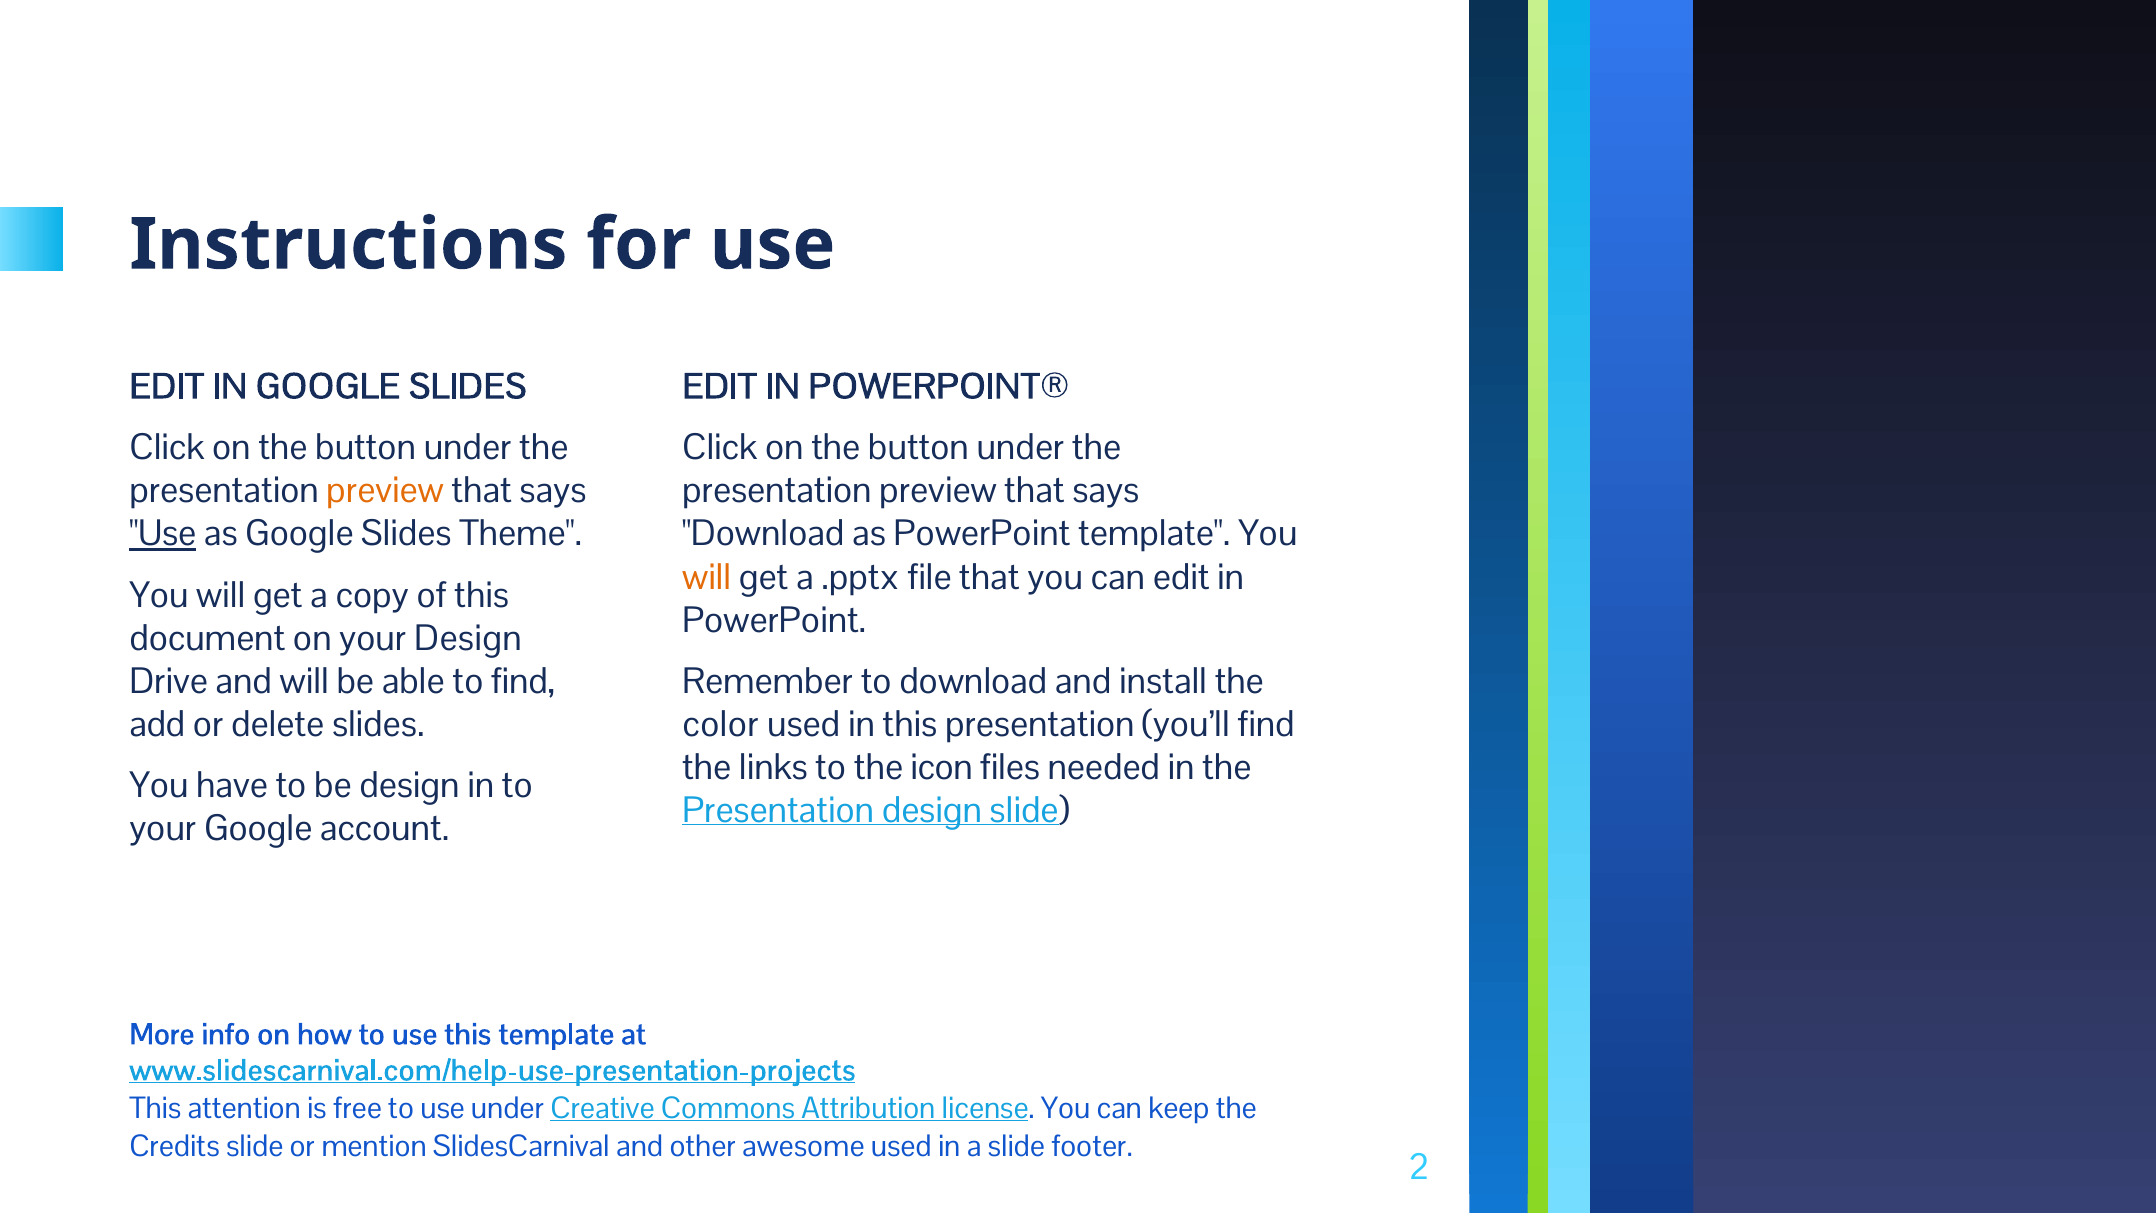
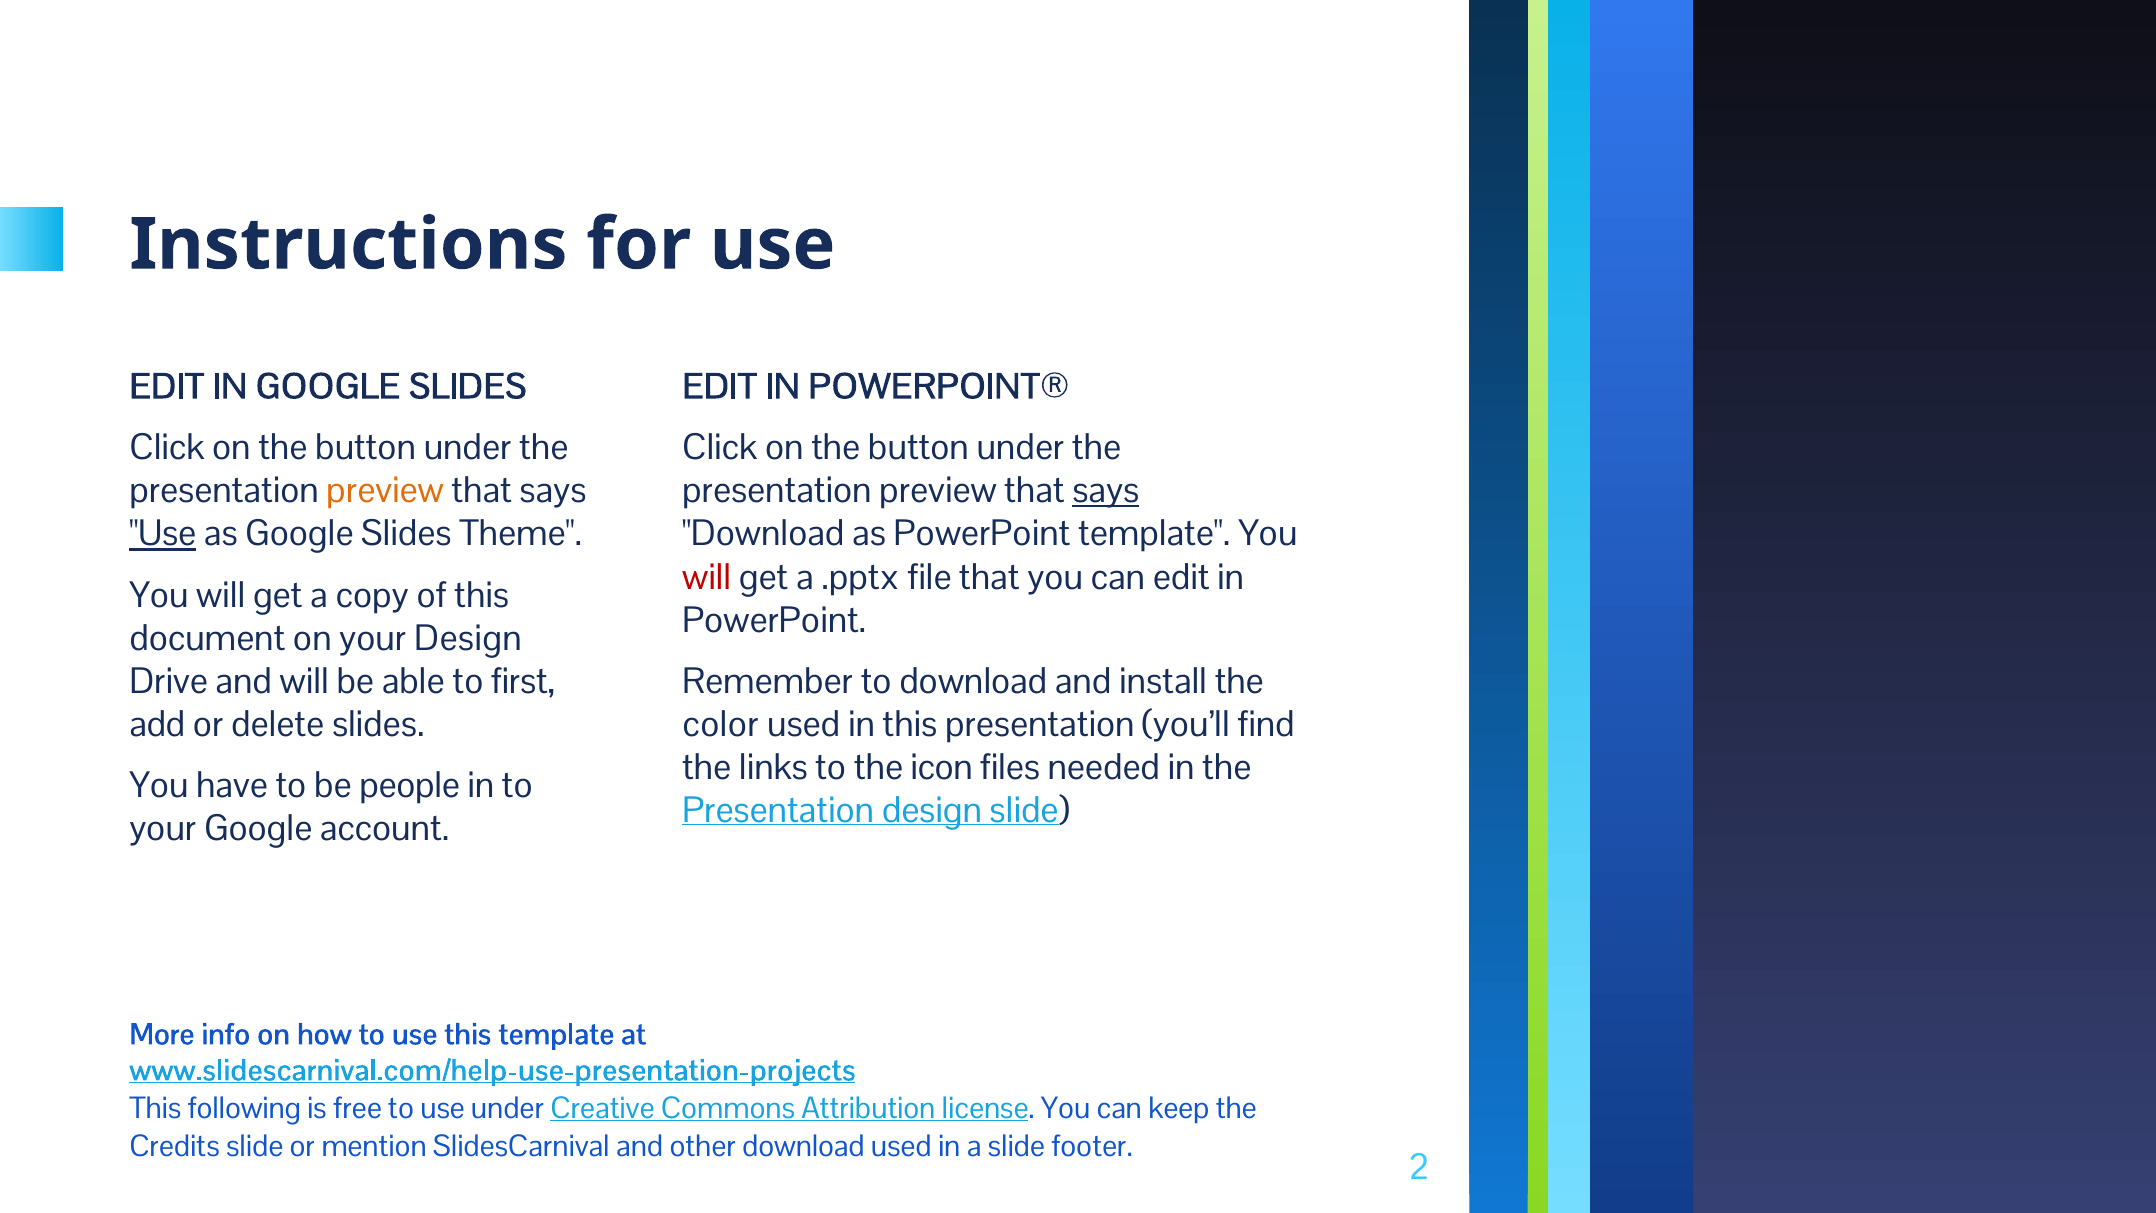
says at (1106, 491) underline: none -> present
will at (707, 577) colour: orange -> red
to find: find -> first
be design: design -> people
attention: attention -> following
other awesome: awesome -> download
